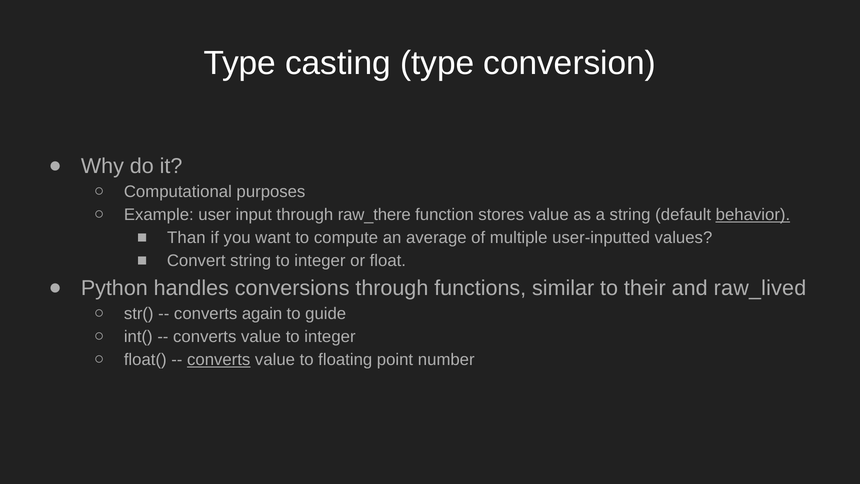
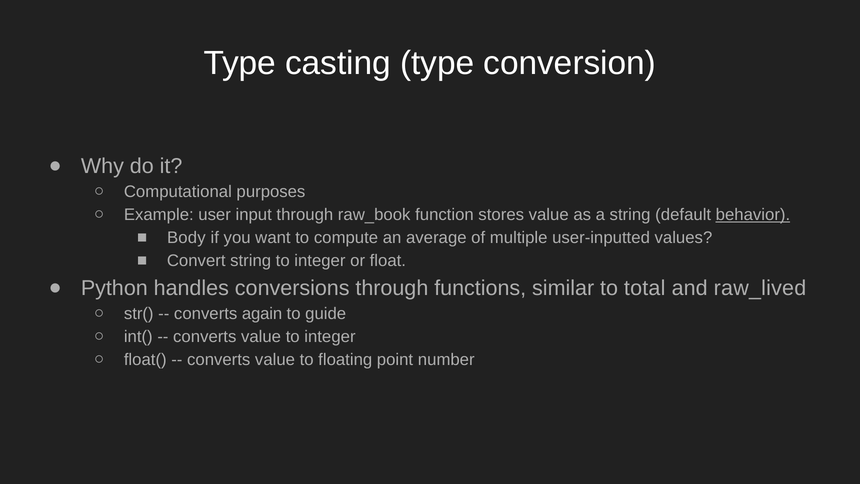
raw_there: raw_there -> raw_book
Than: Than -> Body
their: their -> total
converts at (219, 360) underline: present -> none
